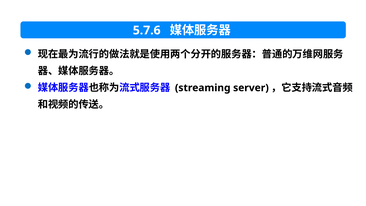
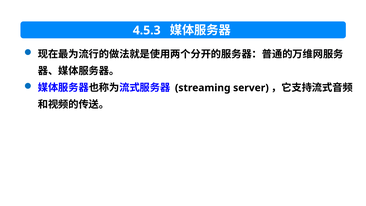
5.7.6: 5.7.6 -> 4.5.3
